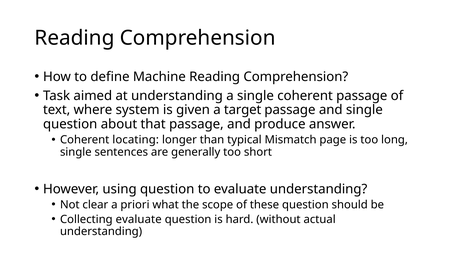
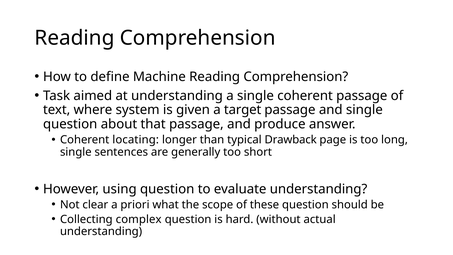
Mismatch: Mismatch -> Drawback
Collecting evaluate: evaluate -> complex
